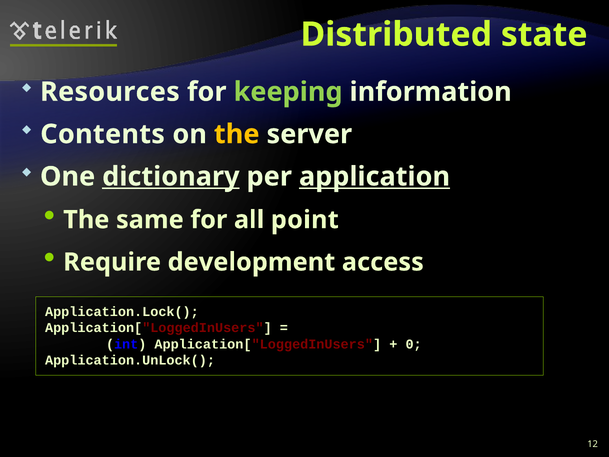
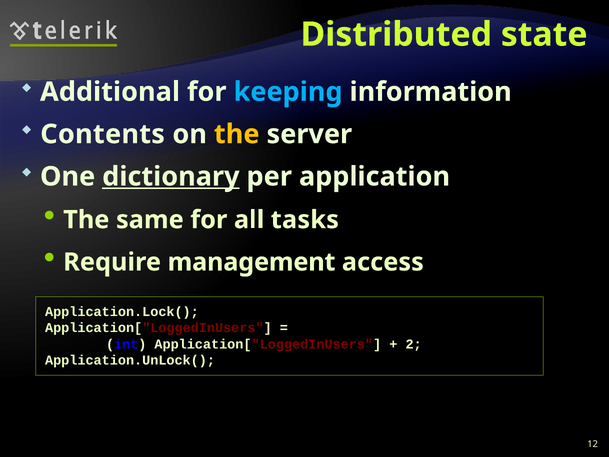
Resources: Resources -> Additional
keeping colour: light green -> light blue
application underline: present -> none
point: point -> tasks
development: development -> management
0: 0 -> 2
